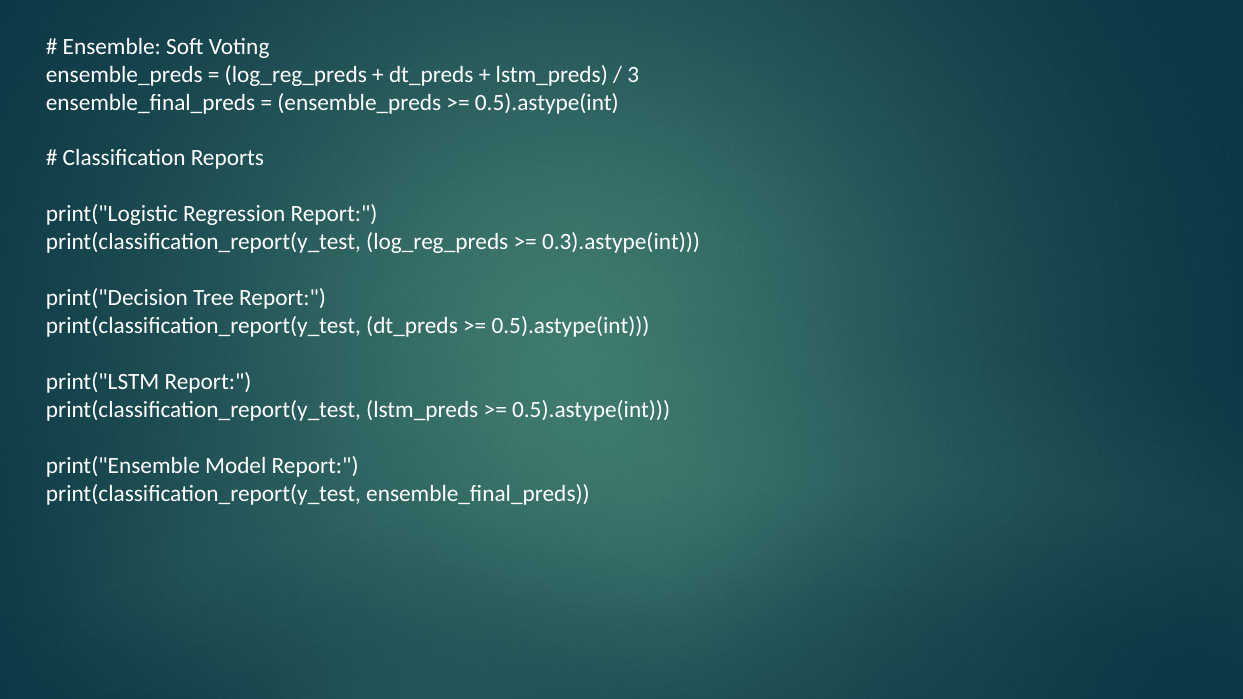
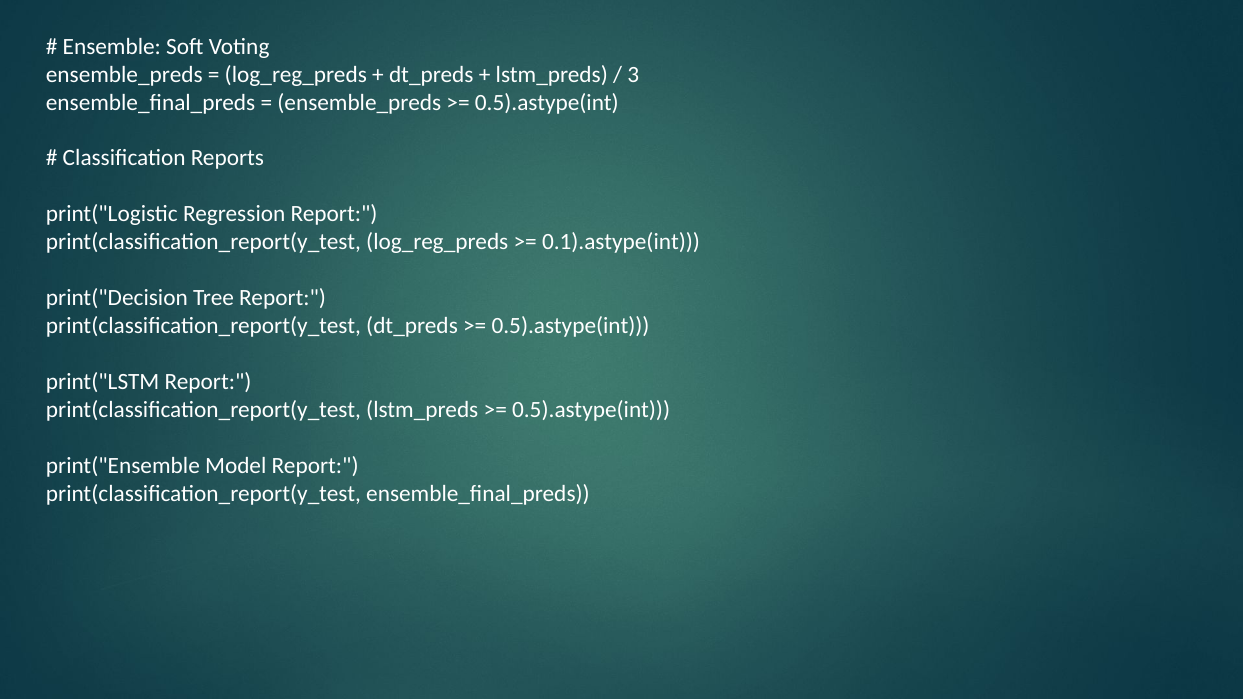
0.3).astype(int: 0.3).astype(int -> 0.1).astype(int
